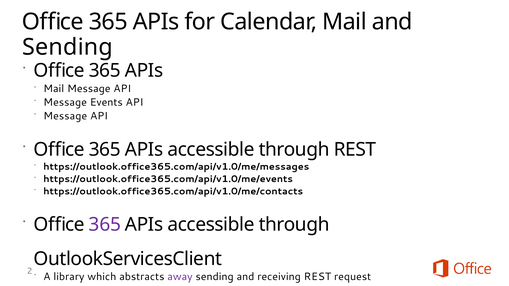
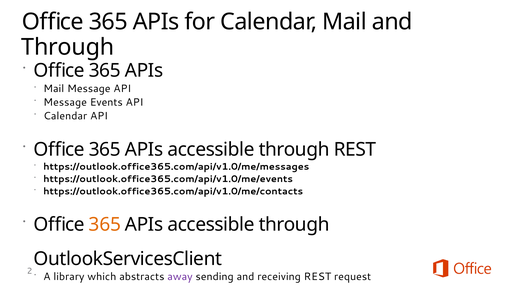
Sending at (68, 47): Sending -> Through
Message at (65, 116): Message -> Calendar
365 at (105, 225) colour: purple -> orange
